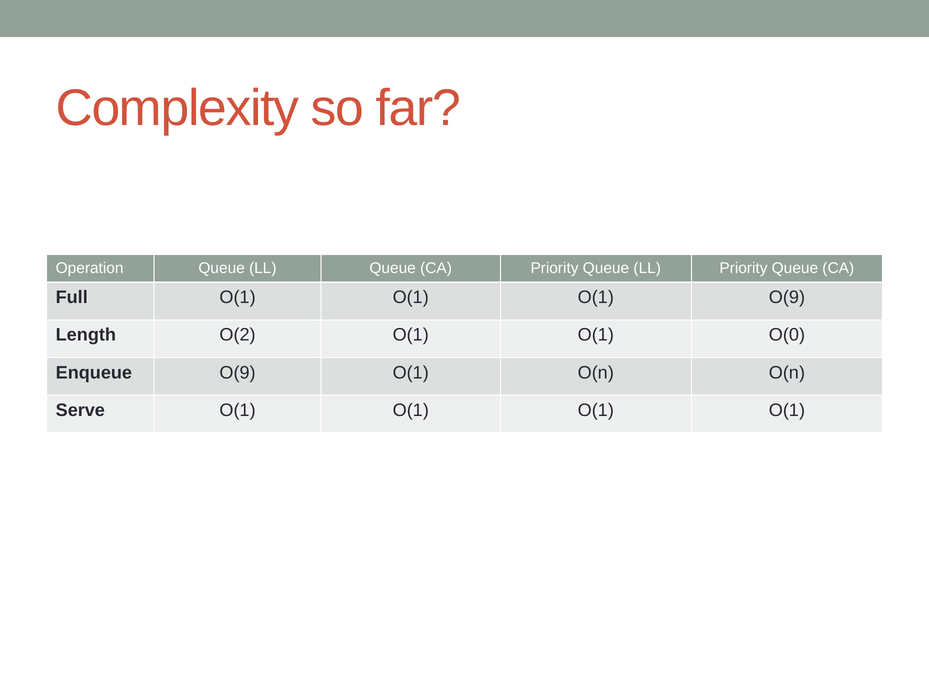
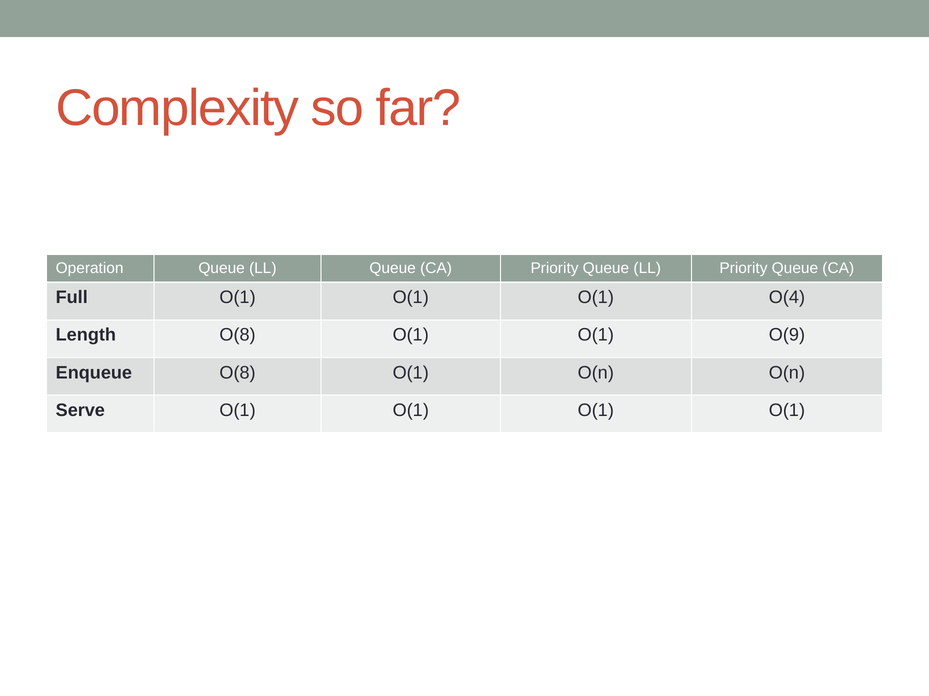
O(1 O(9: O(9 -> O(4
Length O(2: O(2 -> O(8
O(0: O(0 -> O(9
Enqueue O(9: O(9 -> O(8
